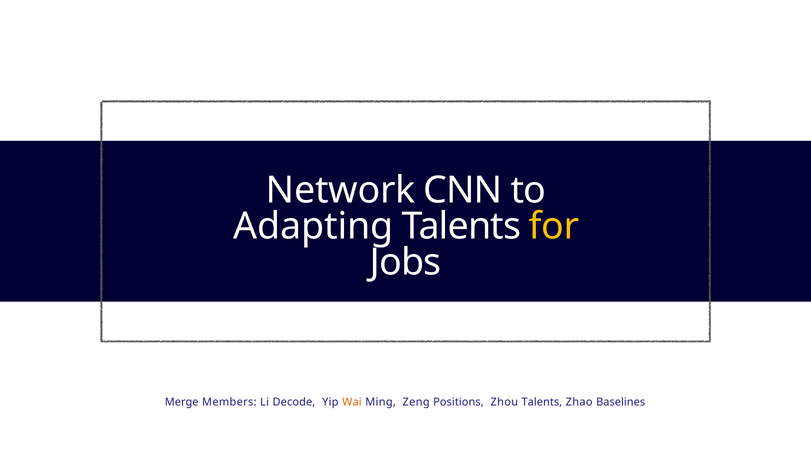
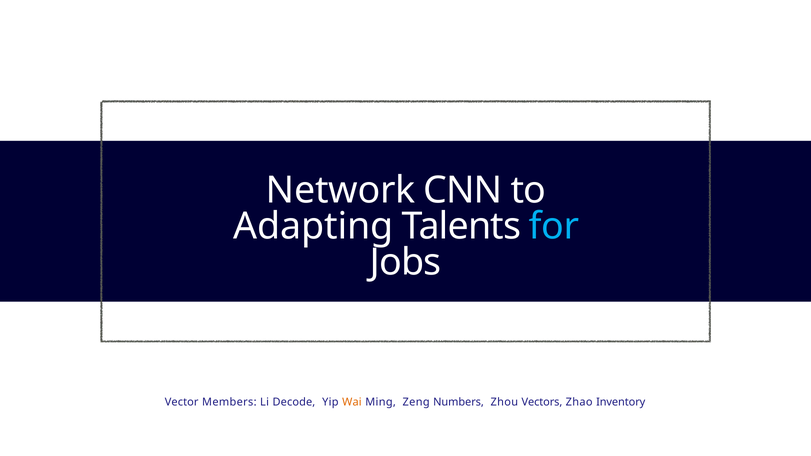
for colour: yellow -> light blue
Merge: Merge -> Vector
Positions: Positions -> Numbers
Zhou Talents: Talents -> Vectors
Baselines: Baselines -> Inventory
